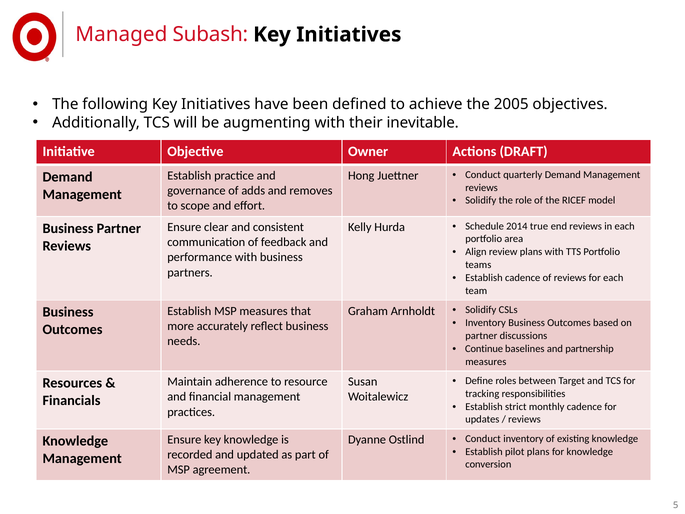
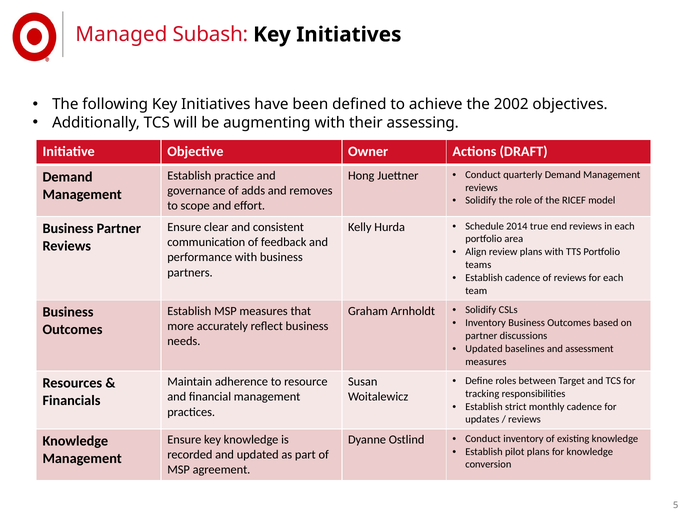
2005: 2005 -> 2002
inevitable: inevitable -> assessing
Continue at (484, 348): Continue -> Updated
partnership: partnership -> assessment
